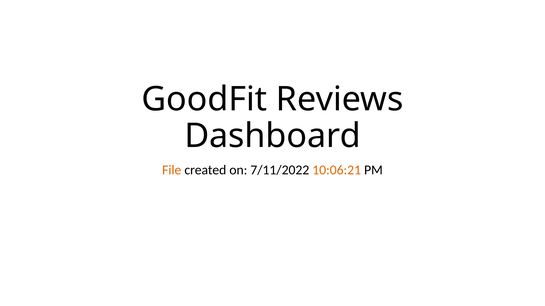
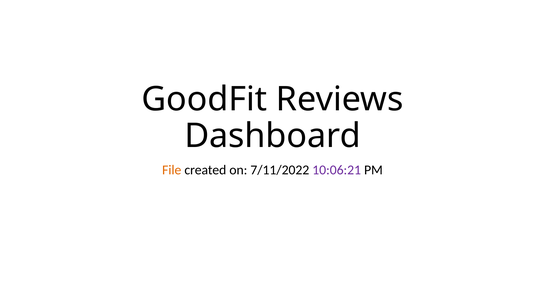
10:06:21 colour: orange -> purple
